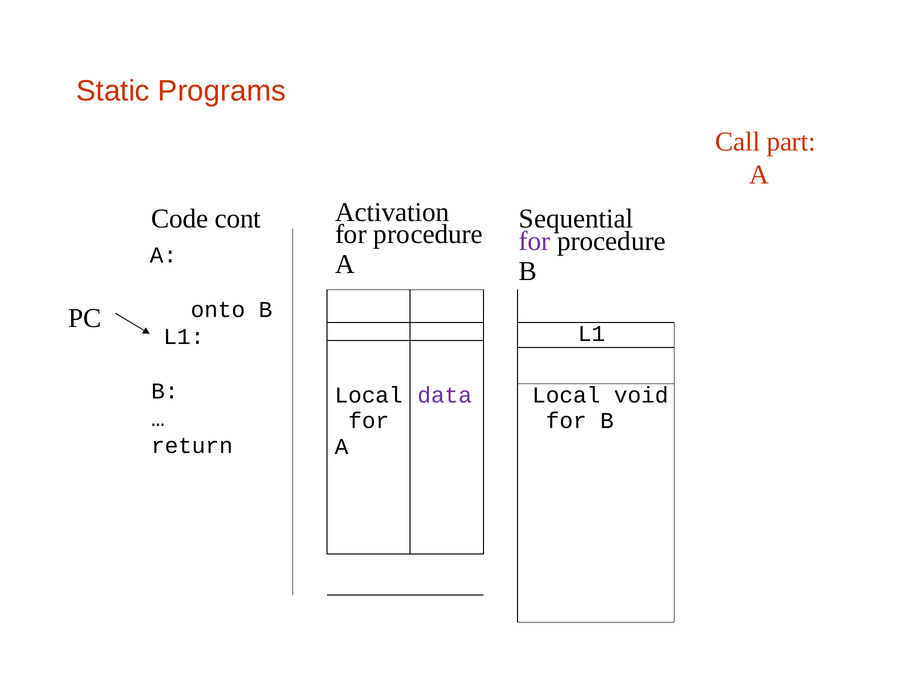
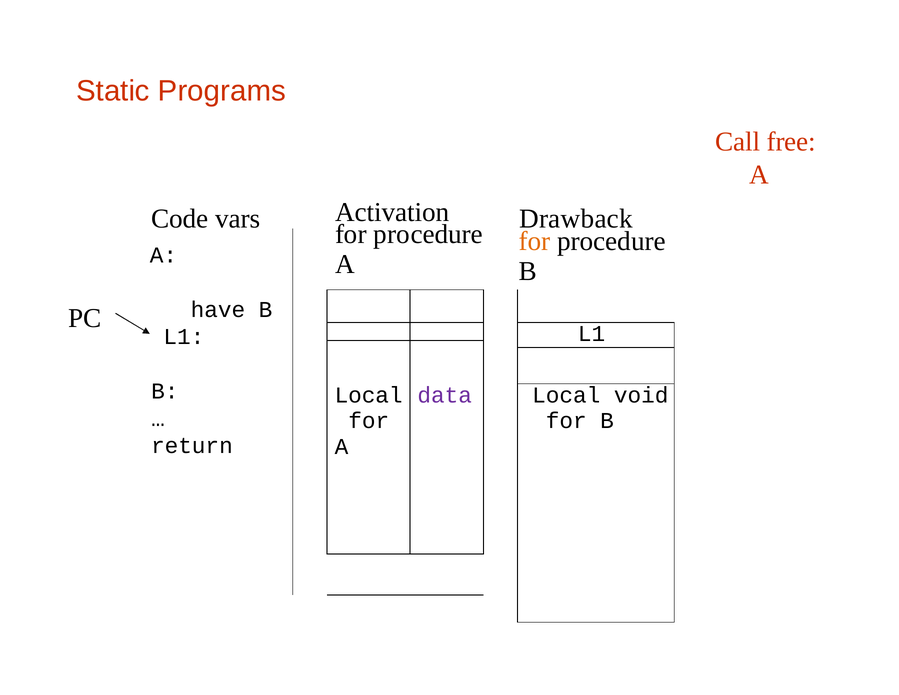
part: part -> free
cont: cont -> vars
Sequential: Sequential -> Drawback
for at (535, 241) colour: purple -> orange
onto: onto -> have
